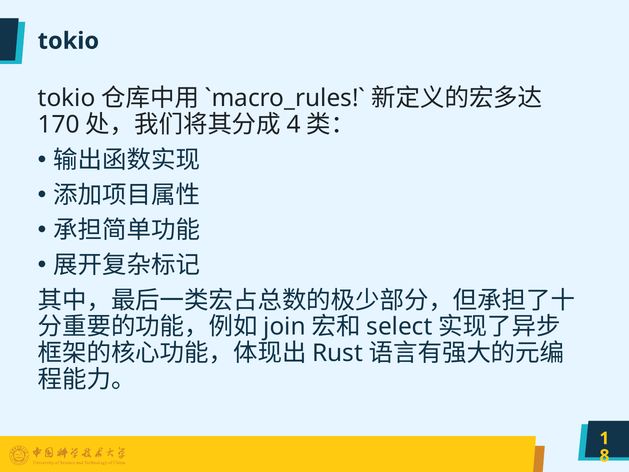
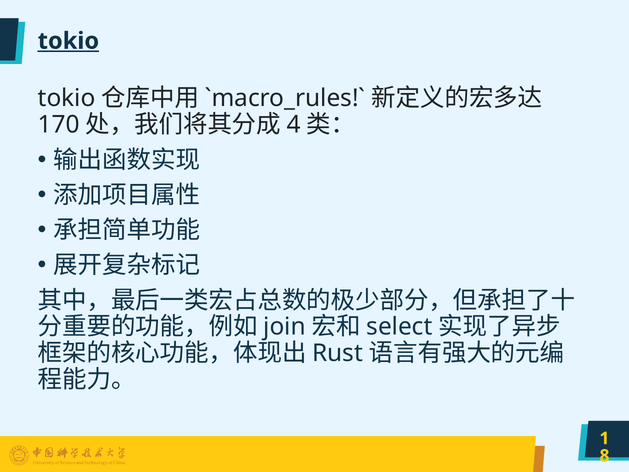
tokio at (68, 41) underline: none -> present
